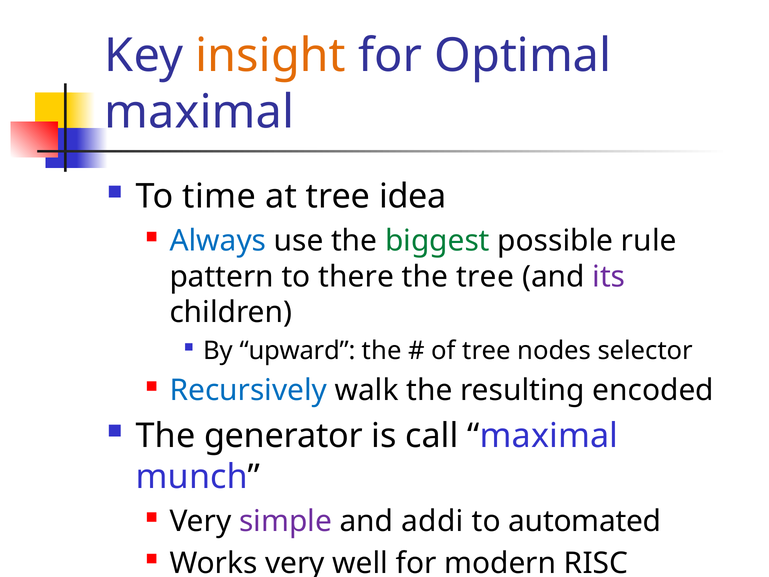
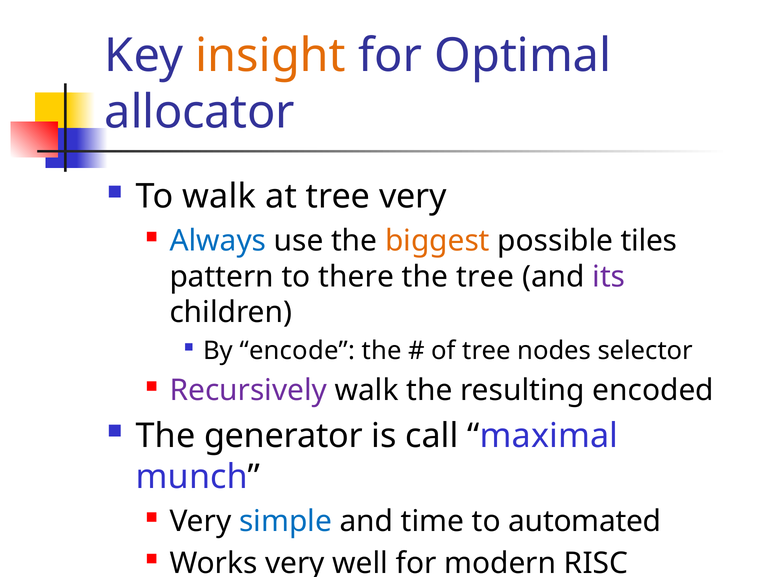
maximal at (199, 112): maximal -> allocator
To time: time -> walk
tree idea: idea -> very
biggest colour: green -> orange
rule: rule -> tiles
upward: upward -> encode
Recursively colour: blue -> purple
simple colour: purple -> blue
addi: addi -> time
